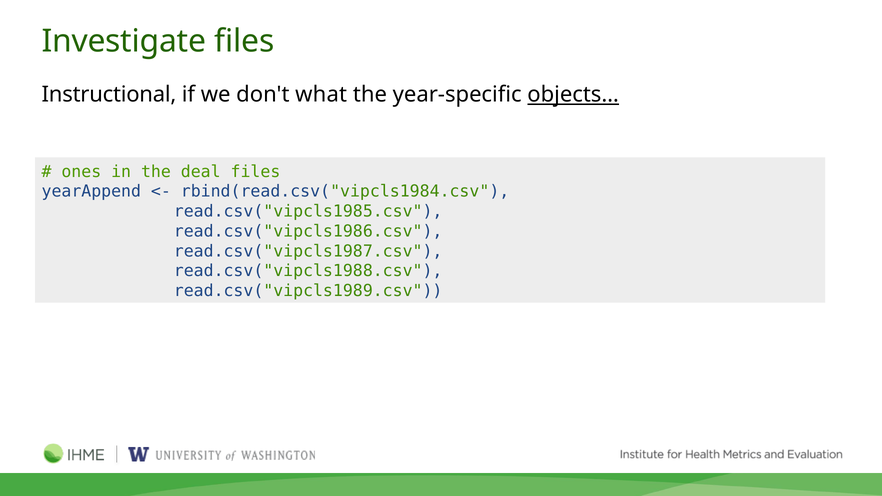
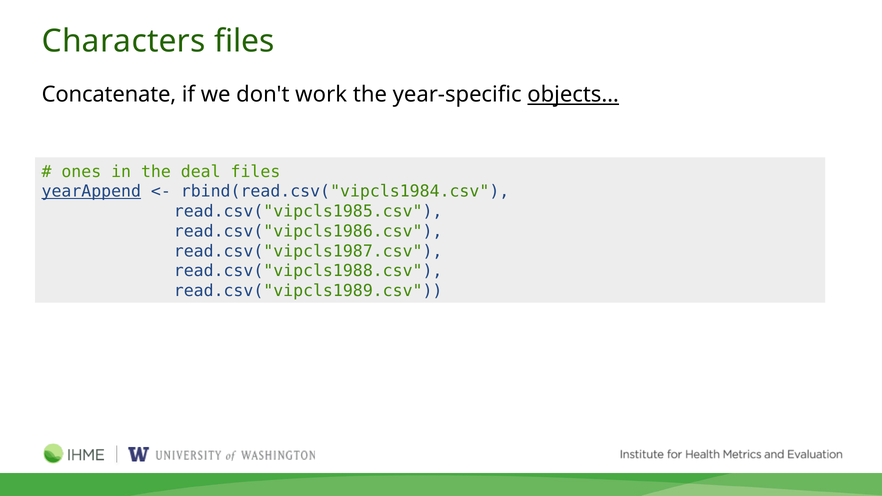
Investigate: Investigate -> Characters
Instructional: Instructional -> Concatenate
what: what -> work
yearAppend underline: none -> present
